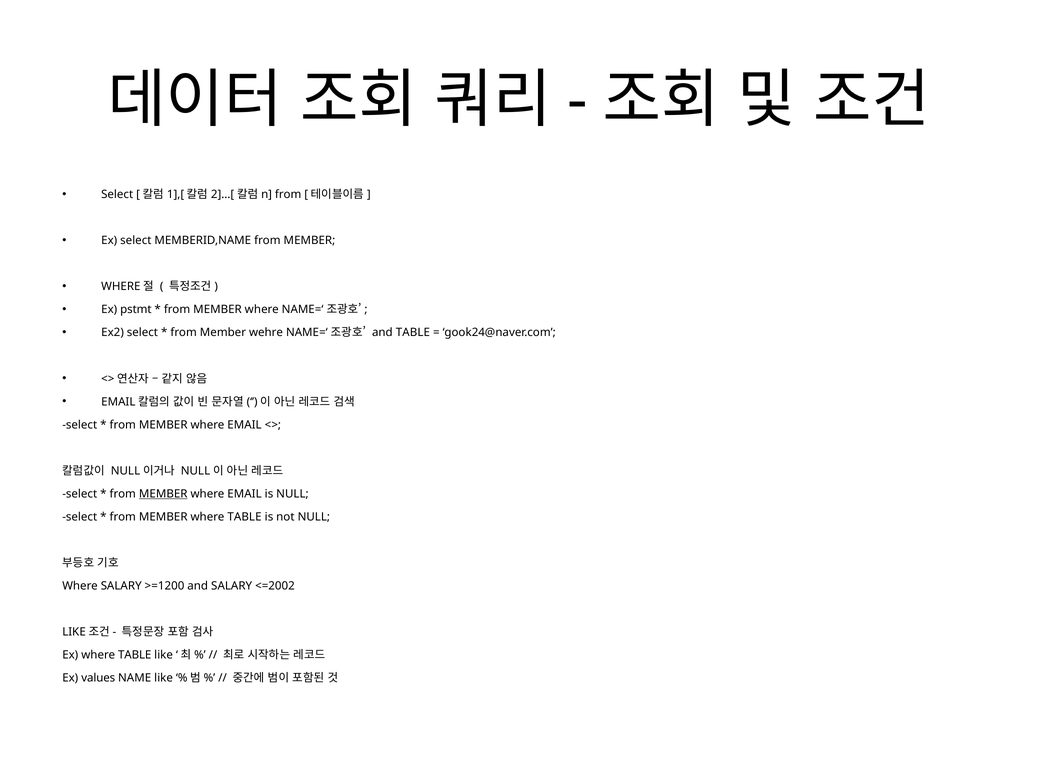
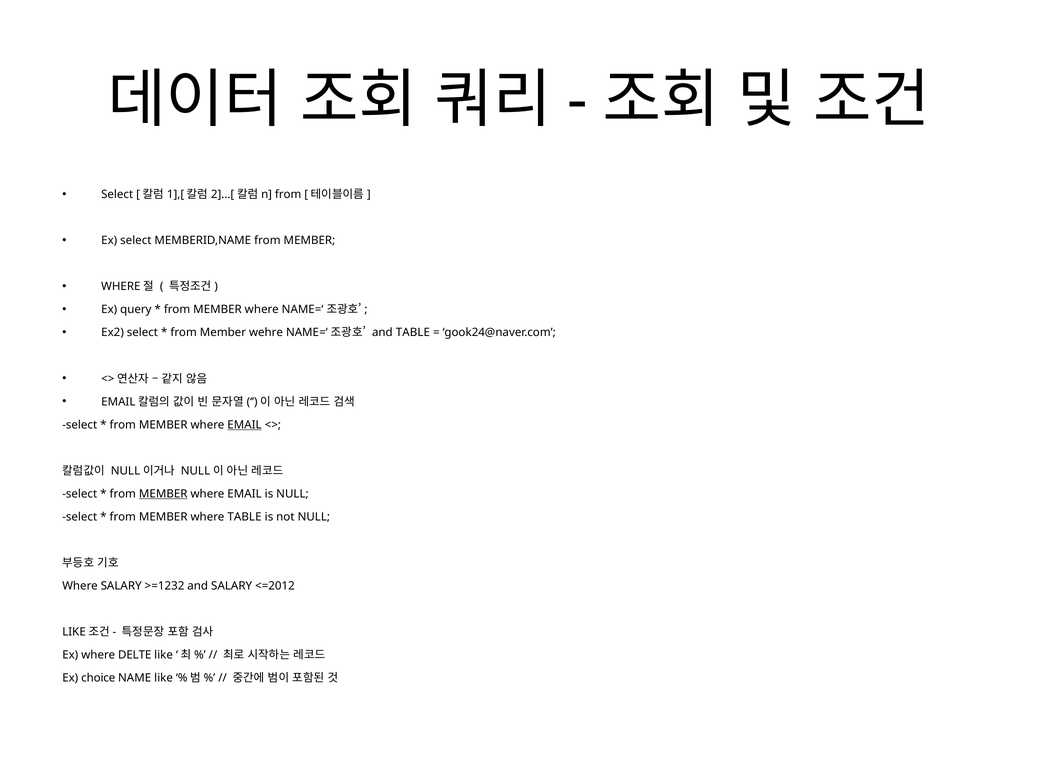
pstmt: pstmt -> query
EMAIL at (245, 425) underline: none -> present
>=1200: >=1200 -> >=1232
<=2002: <=2002 -> <=2012
Ex where TABLE: TABLE -> DELTE
values: values -> choice
